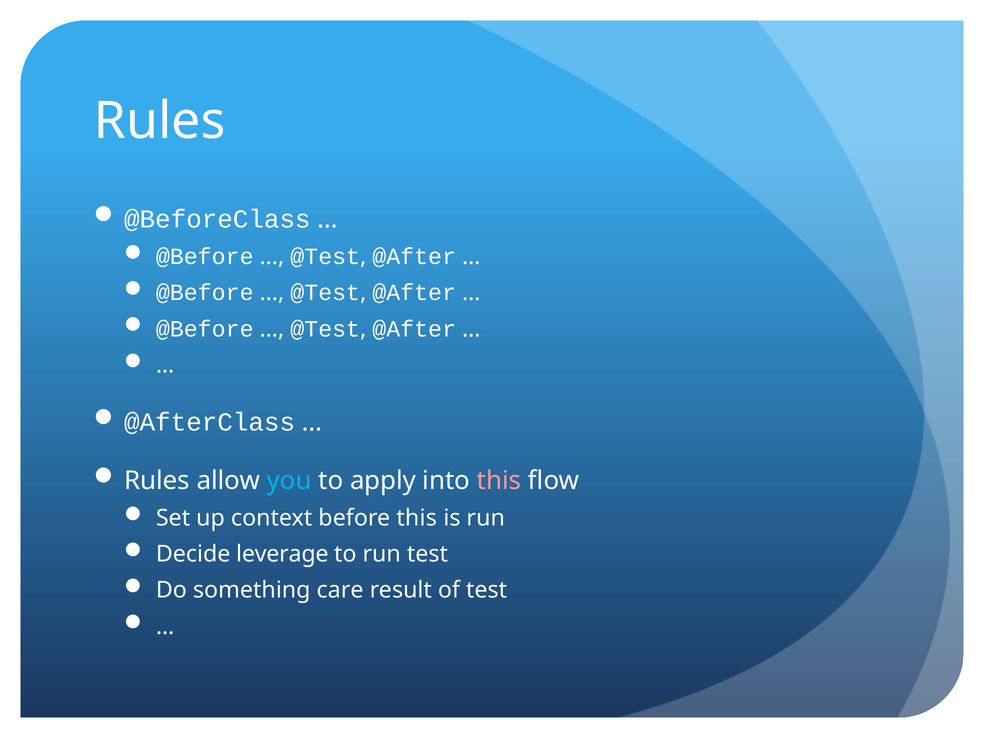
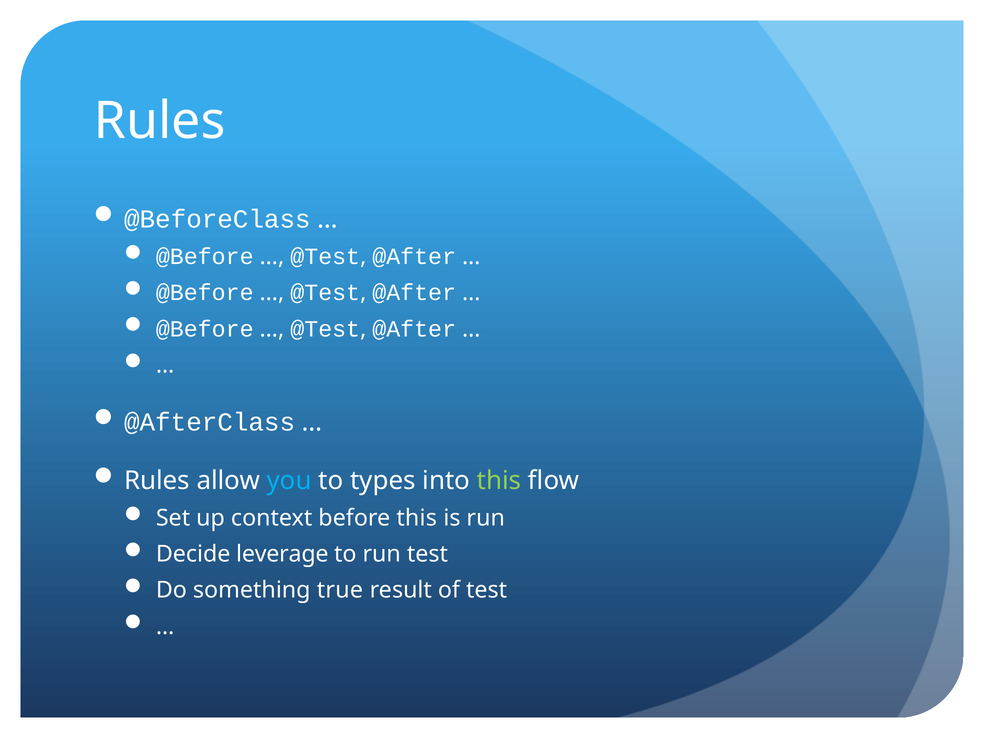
apply: apply -> types
this at (499, 481) colour: pink -> light green
care: care -> true
